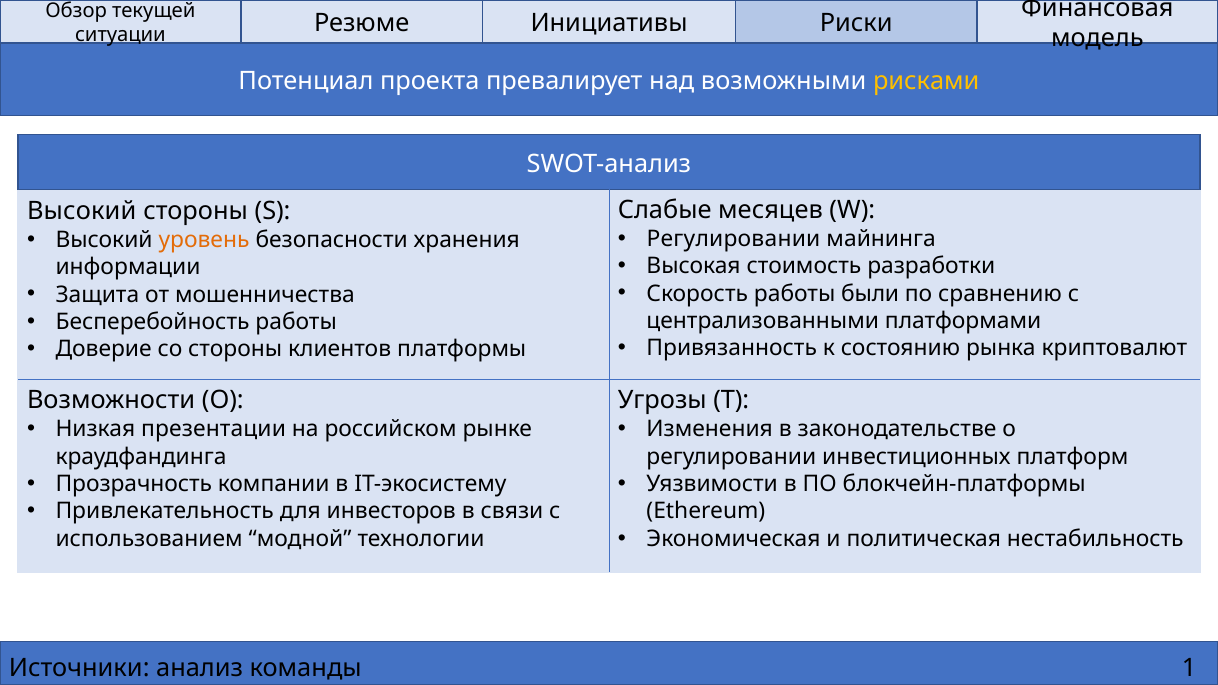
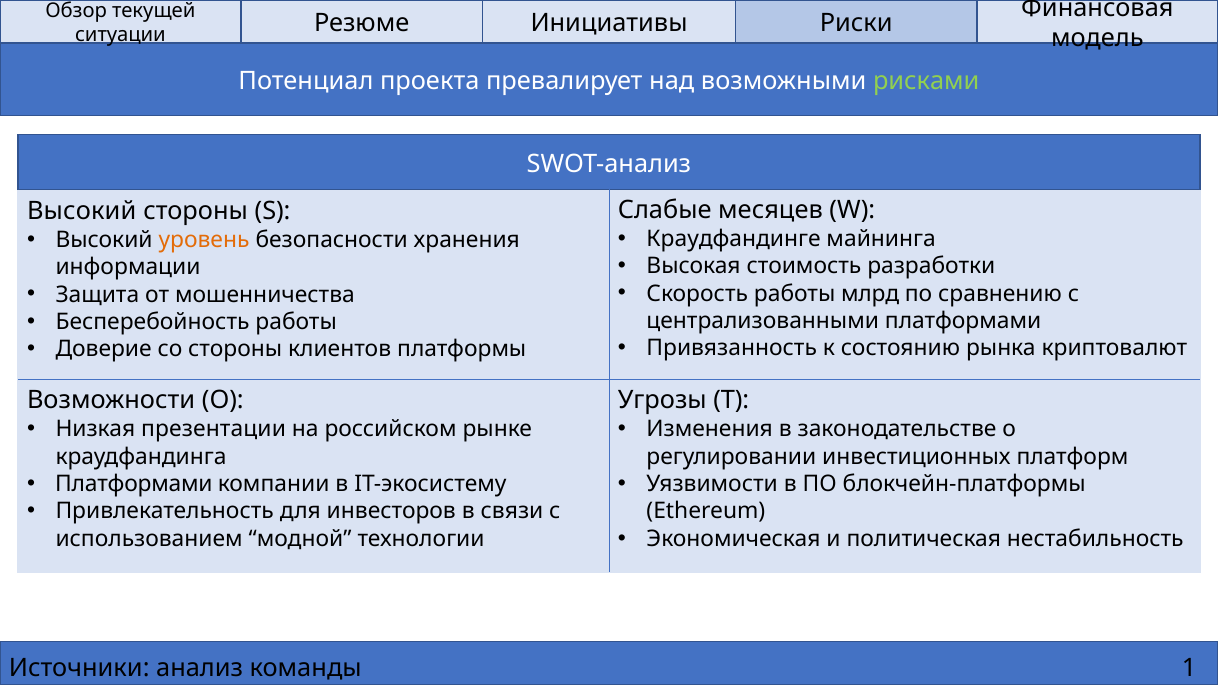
рисками colour: yellow -> light green
Регулировании at (733, 239): Регулировании -> Краудфандинге
были: были -> млрд
Прозрачность at (134, 484): Прозрачность -> Платформами
